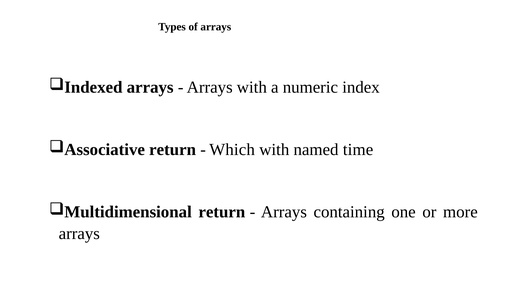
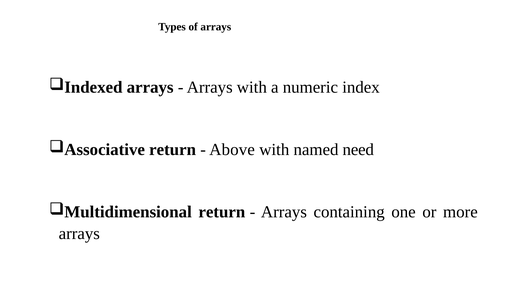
Which: Which -> Above
time: time -> need
